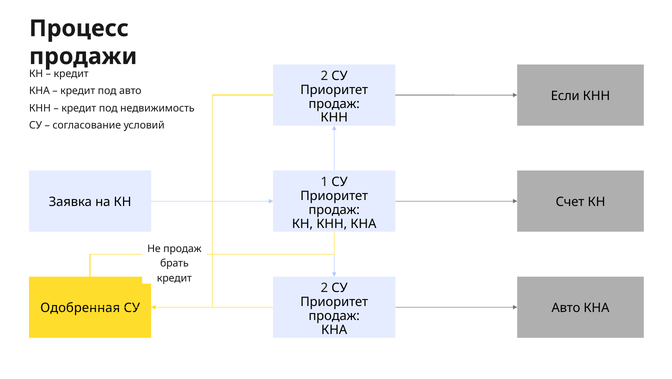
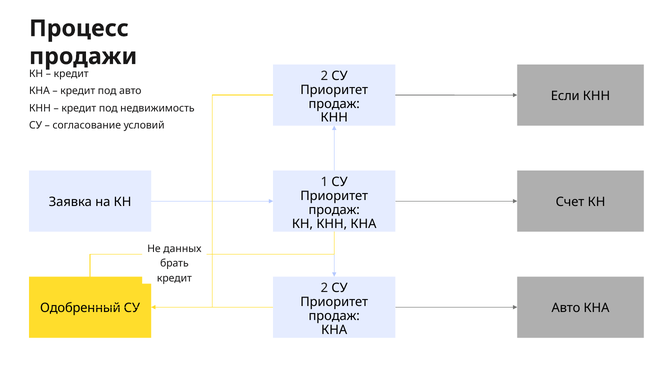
Не продаж: продаж -> данных
Одобренная: Одобренная -> Одобренный
